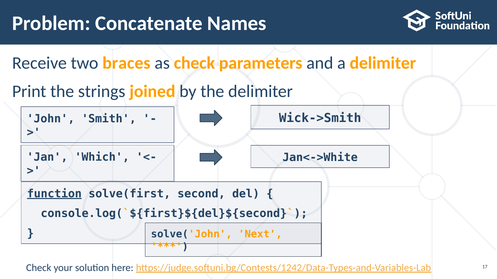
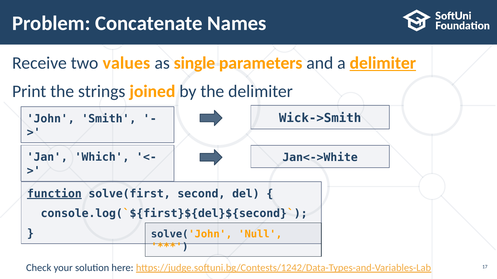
braces: braces -> values
as check: check -> single
delimiter at (383, 63) underline: none -> present
Next: Next -> Null
